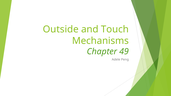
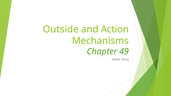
Touch: Touch -> Action
